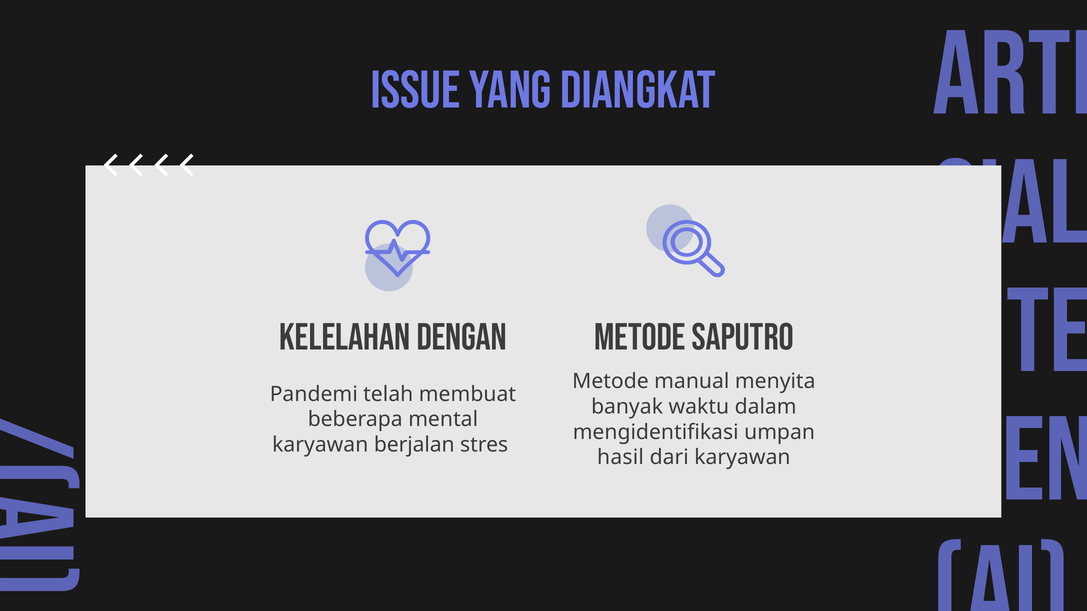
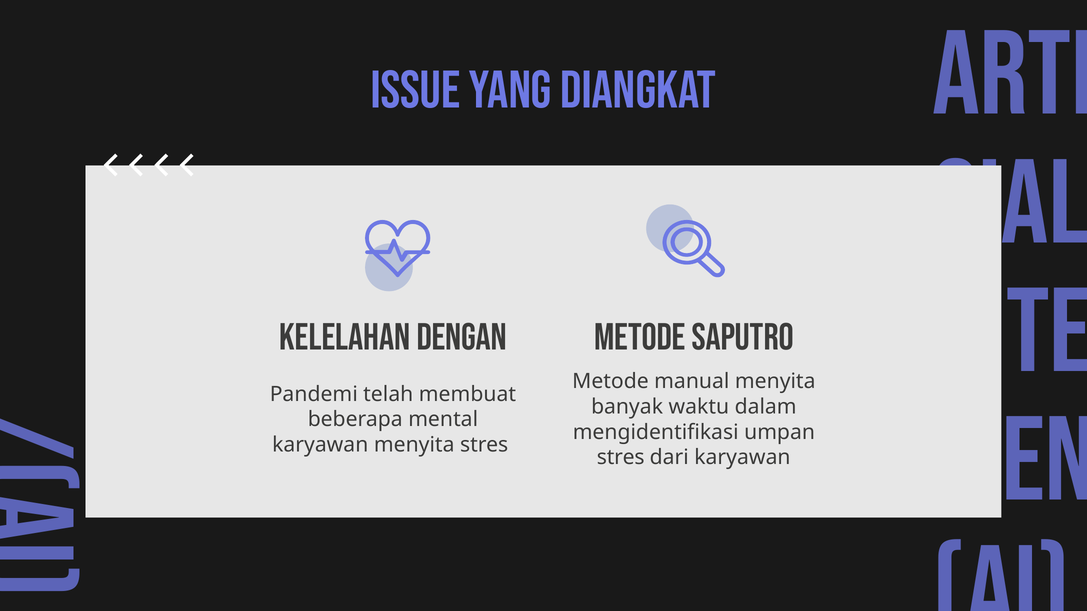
karyawan berjalan: berjalan -> menyita
hasil at (620, 458): hasil -> stres
